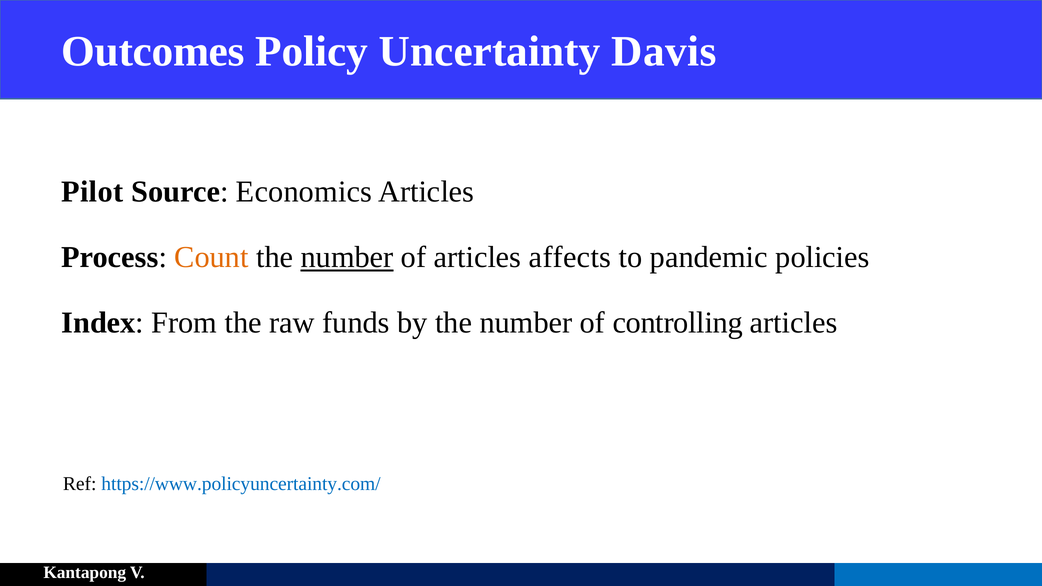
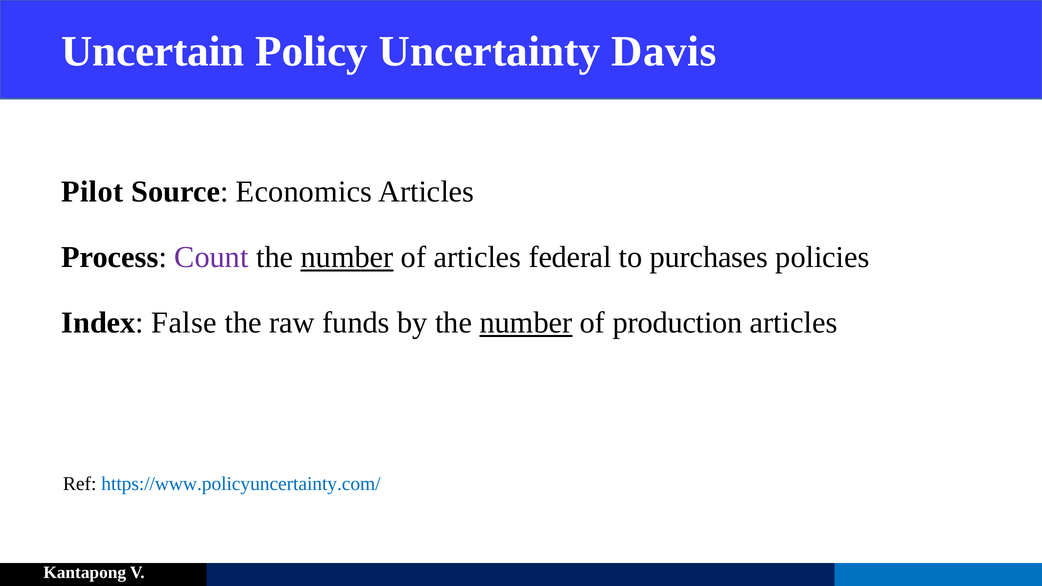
Outcomes: Outcomes -> Uncertain
Count colour: orange -> purple
affects: affects -> federal
pandemic: pandemic -> purchases
From: From -> False
number at (526, 323) underline: none -> present
controlling: controlling -> production
